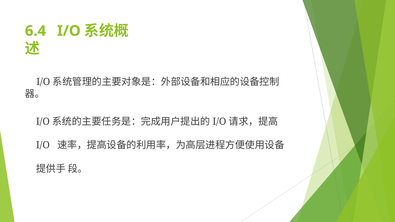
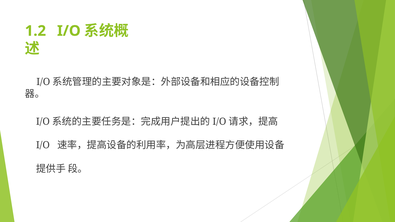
6.4: 6.4 -> 1.2
